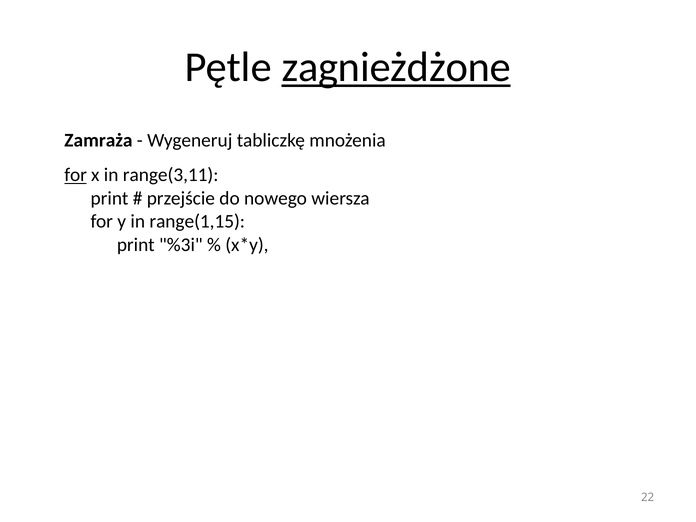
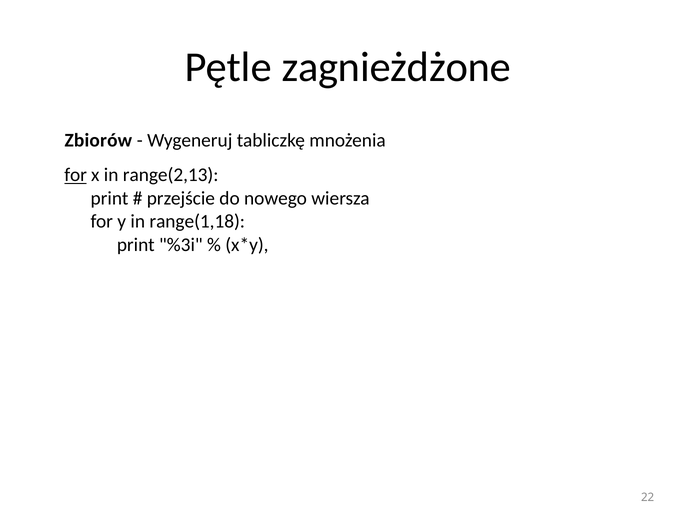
zagnieżdżone underline: present -> none
Zamraża: Zamraża -> Zbiorów
range(3,11: range(3,11 -> range(2,13
range(1,15: range(1,15 -> range(1,18
